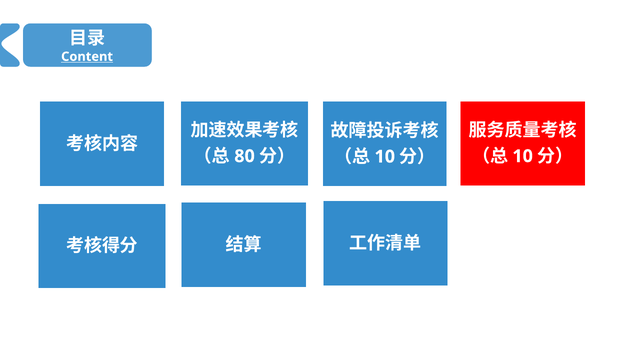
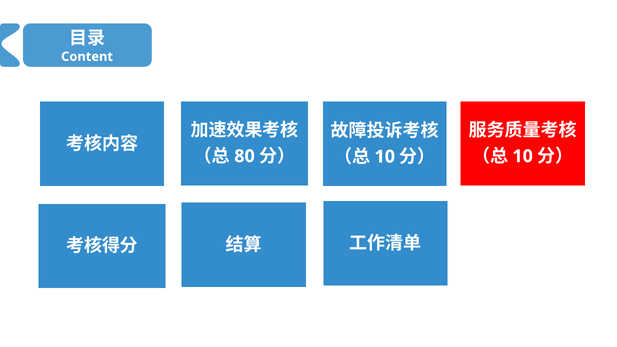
Content underline: present -> none
